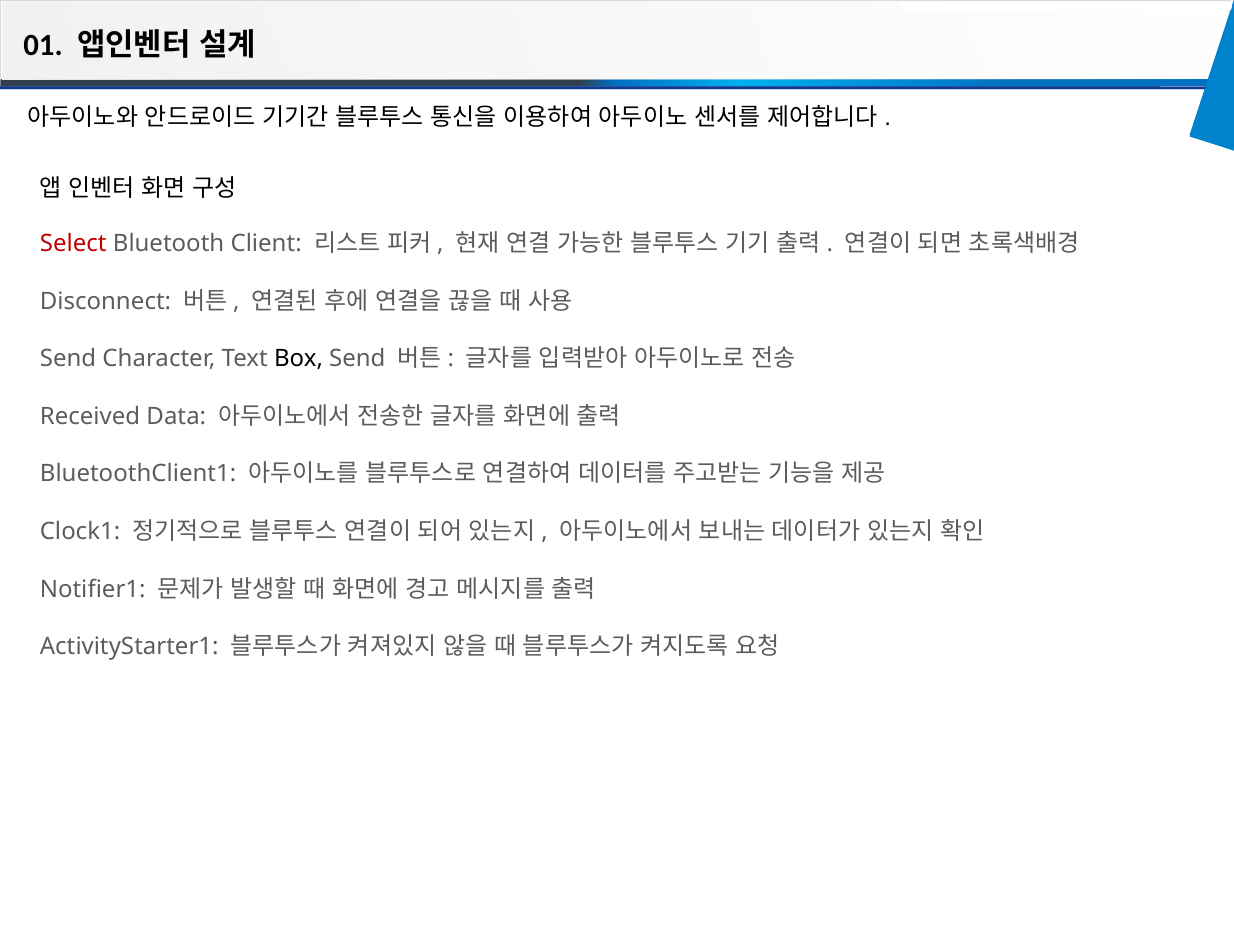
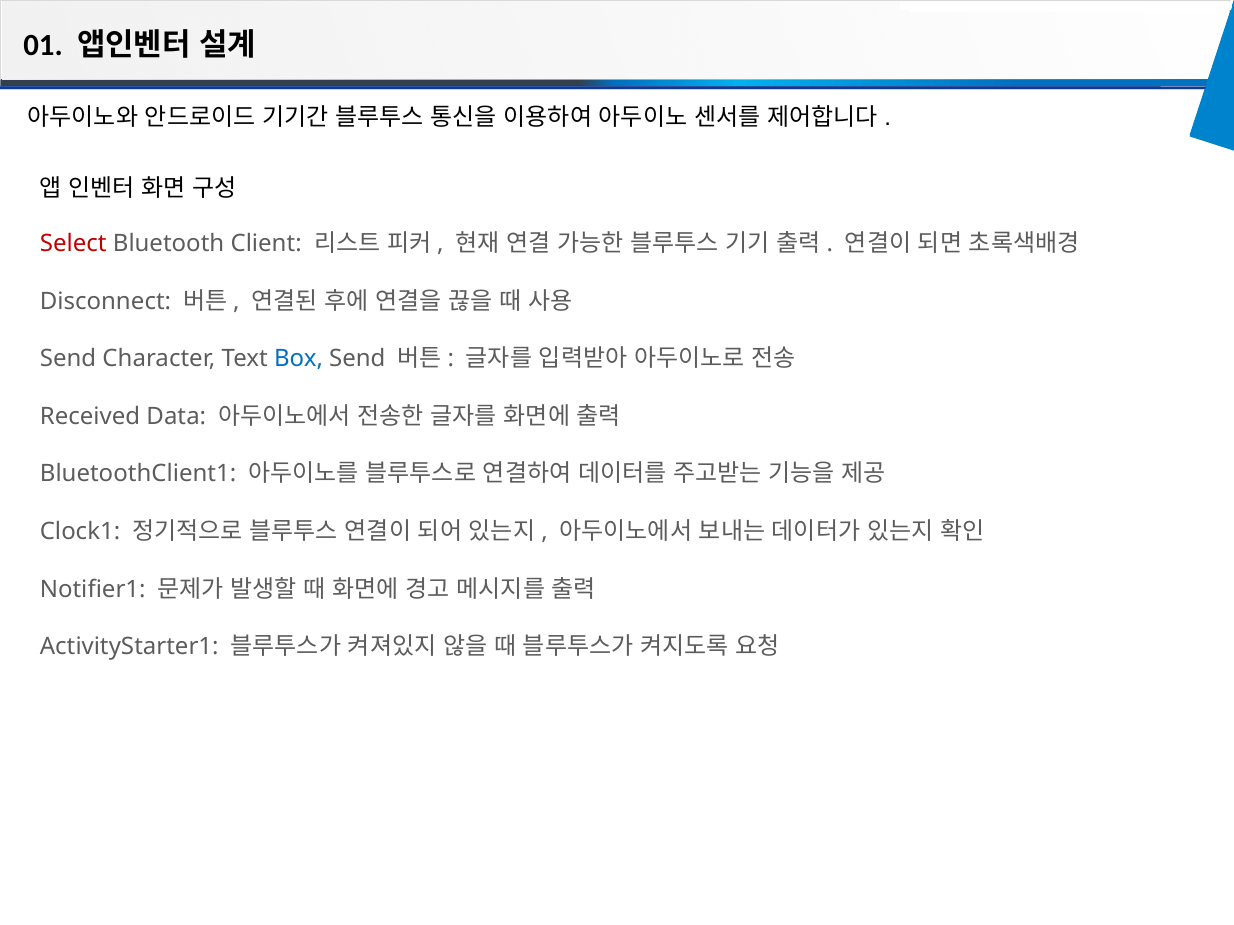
Box colour: black -> blue
